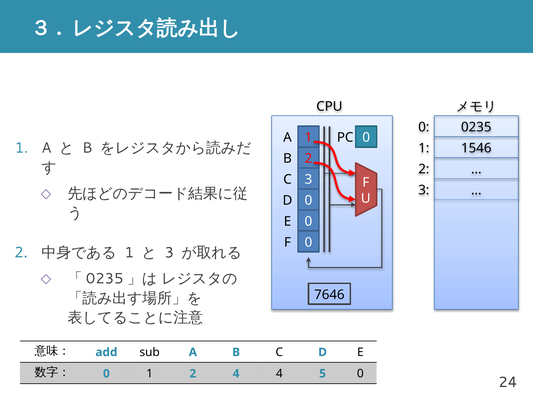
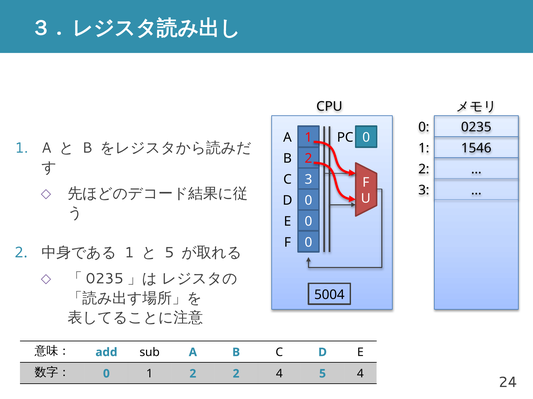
3 at (169, 253): 3 -> 5
7646: 7646 -> 5004
2 4: 4 -> 2
5 0: 0 -> 4
